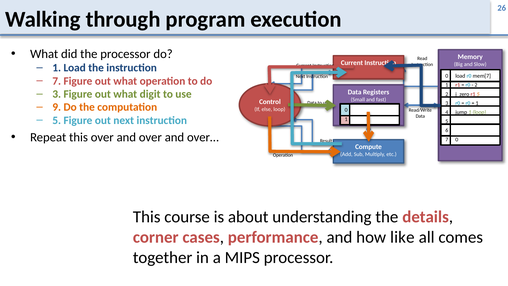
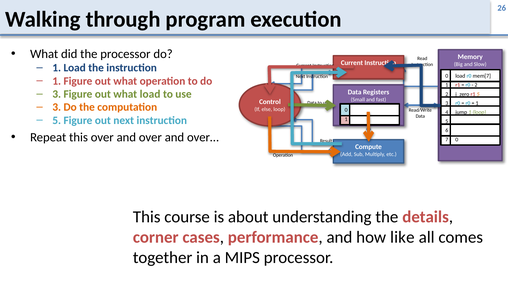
7 at (57, 81): 7 -> 1
what digit: digit -> load
9 at (57, 107): 9 -> 3
